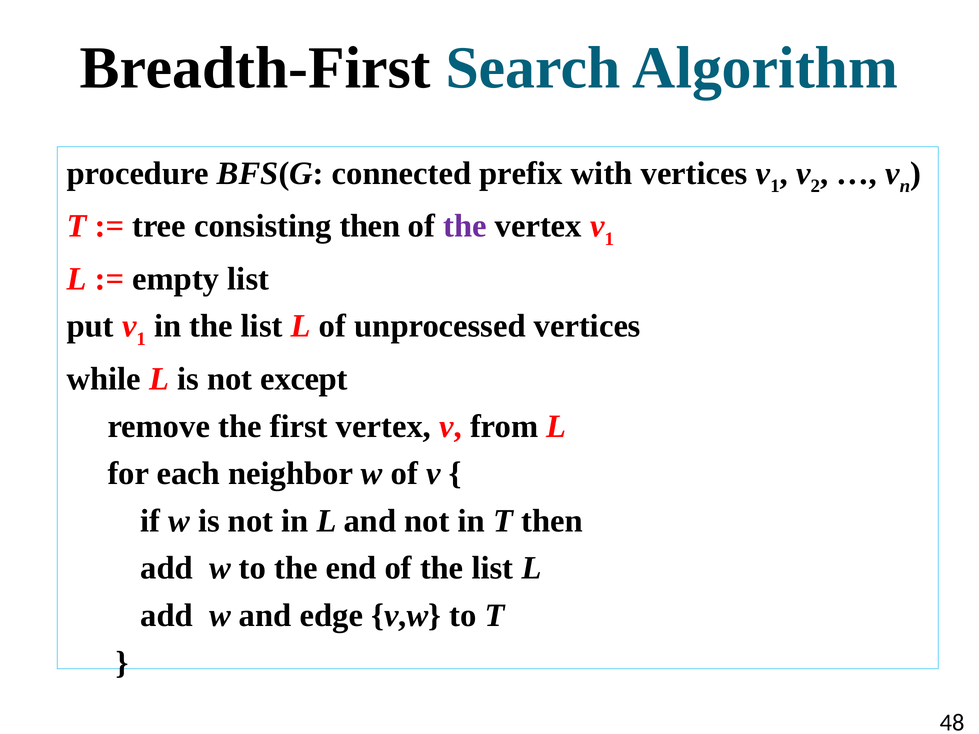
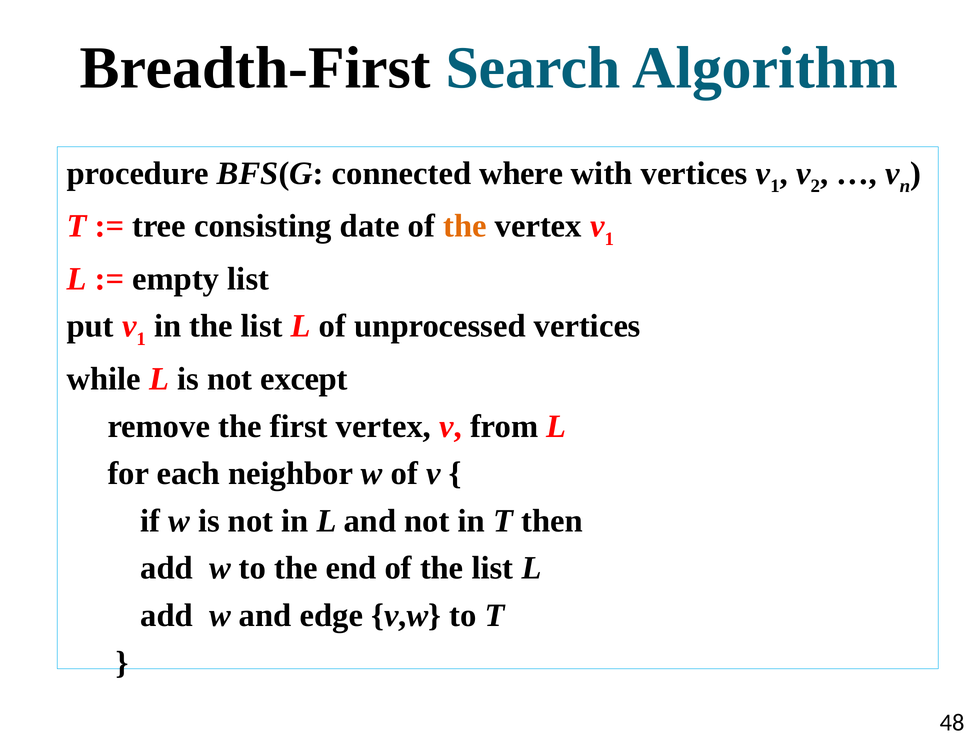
prefix: prefix -> where
consisting then: then -> date
the at (465, 226) colour: purple -> orange
